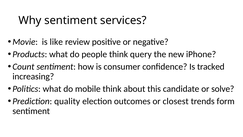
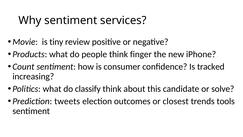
like: like -> tiny
query: query -> finger
mobile: mobile -> classify
quality: quality -> tweets
form: form -> tools
